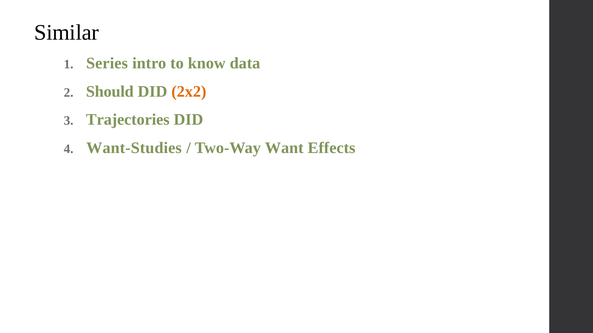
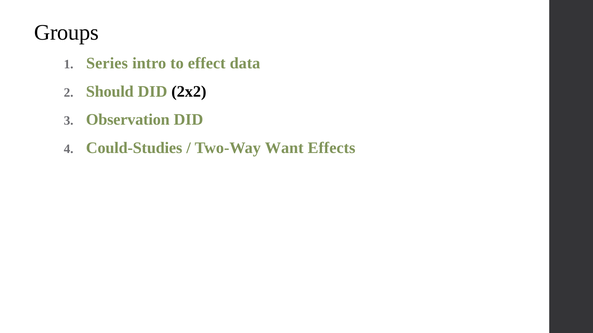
Similar: Similar -> Groups
know: know -> effect
2x2 colour: orange -> black
Trajectories: Trajectories -> Observation
Want-Studies: Want-Studies -> Could-Studies
